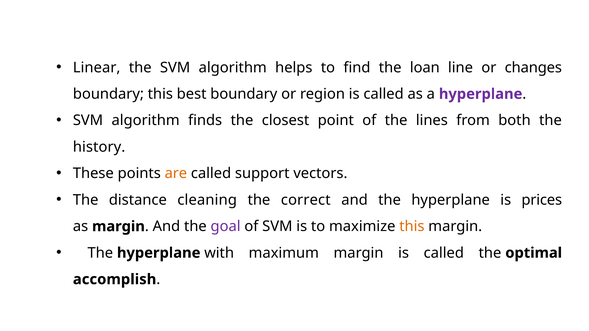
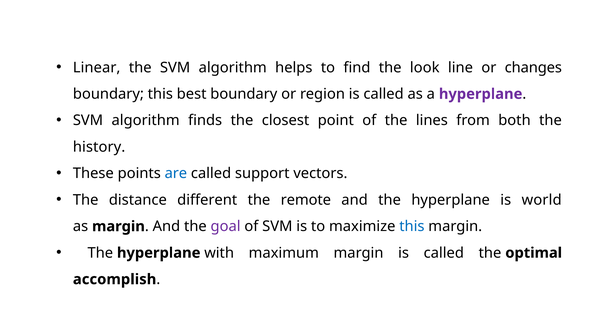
loan: loan -> look
are colour: orange -> blue
cleaning: cleaning -> different
correct: correct -> remote
prices: prices -> world
this at (412, 227) colour: orange -> blue
